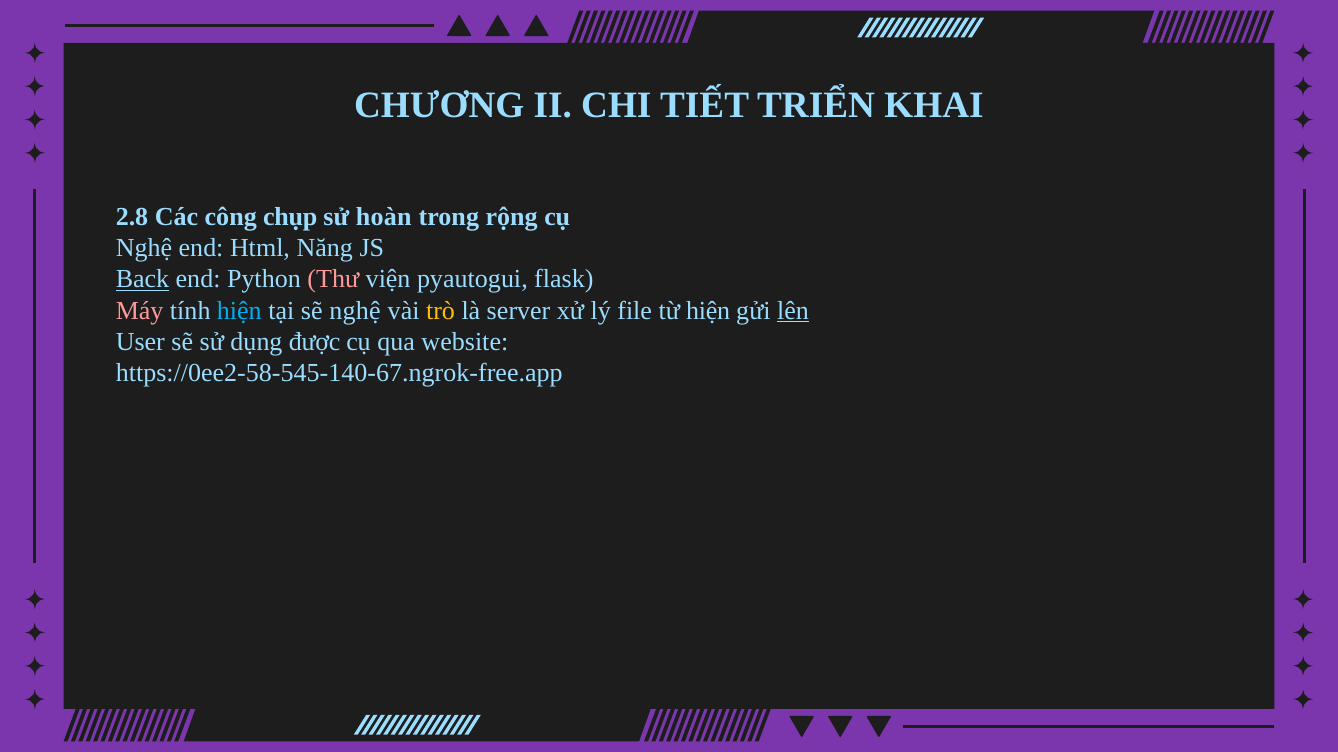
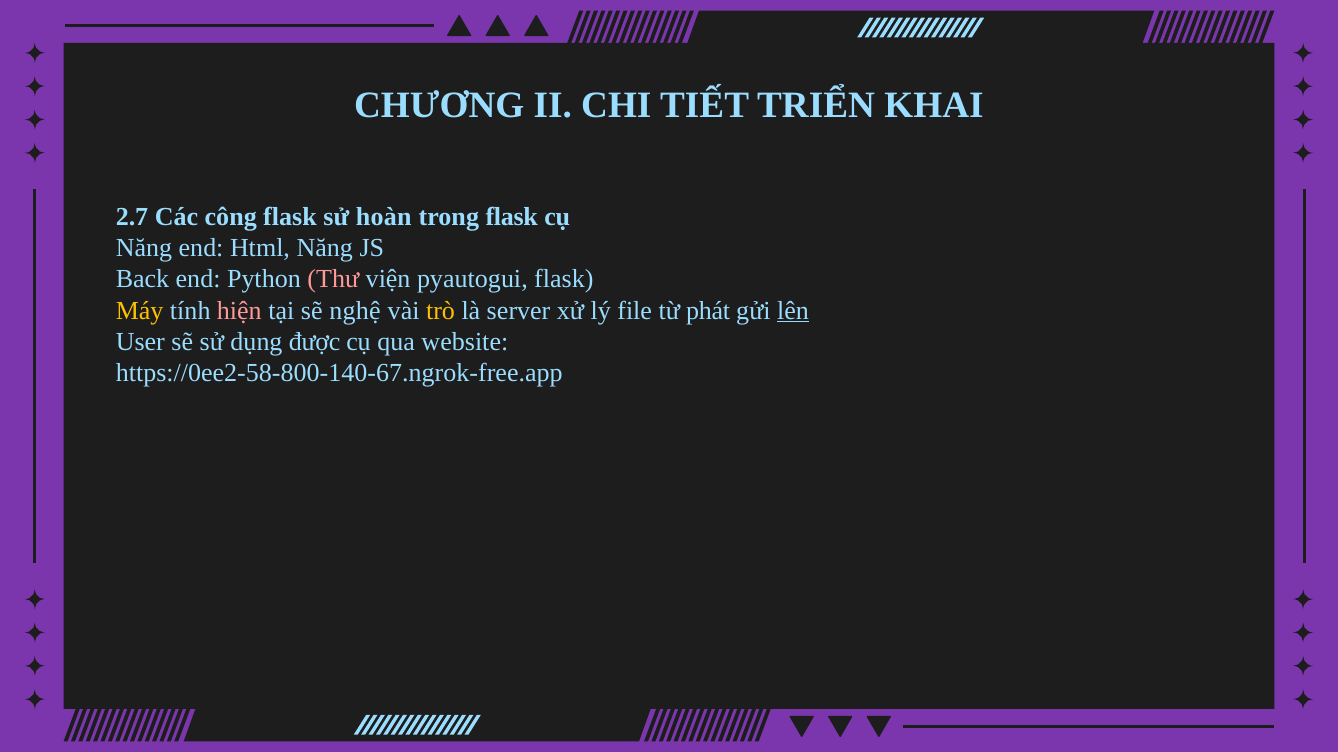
2.8: 2.8 -> 2.7
công chụp: chụp -> flask
trong rộng: rộng -> flask
Nghệ at (144, 248): Nghệ -> Năng
Back underline: present -> none
Máy colour: pink -> yellow
hiện at (239, 311) colour: light blue -> pink
từ hiện: hiện -> phát
https://0ee2-58-545-140-67.ngrok-free.app: https://0ee2-58-545-140-67.ngrok-free.app -> https://0ee2-58-800-140-67.ngrok-free.app
